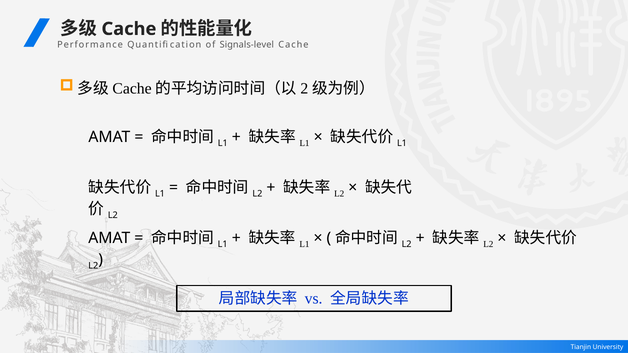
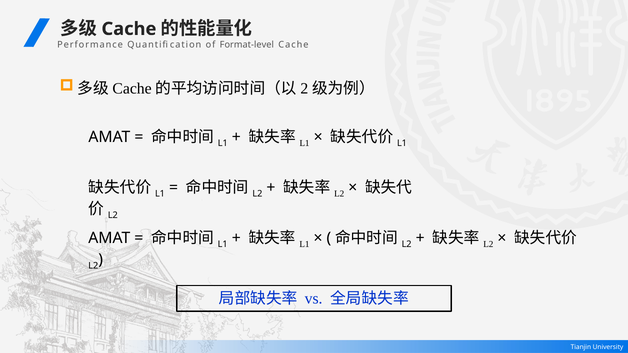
Signals-level: Signals-level -> Format-level
